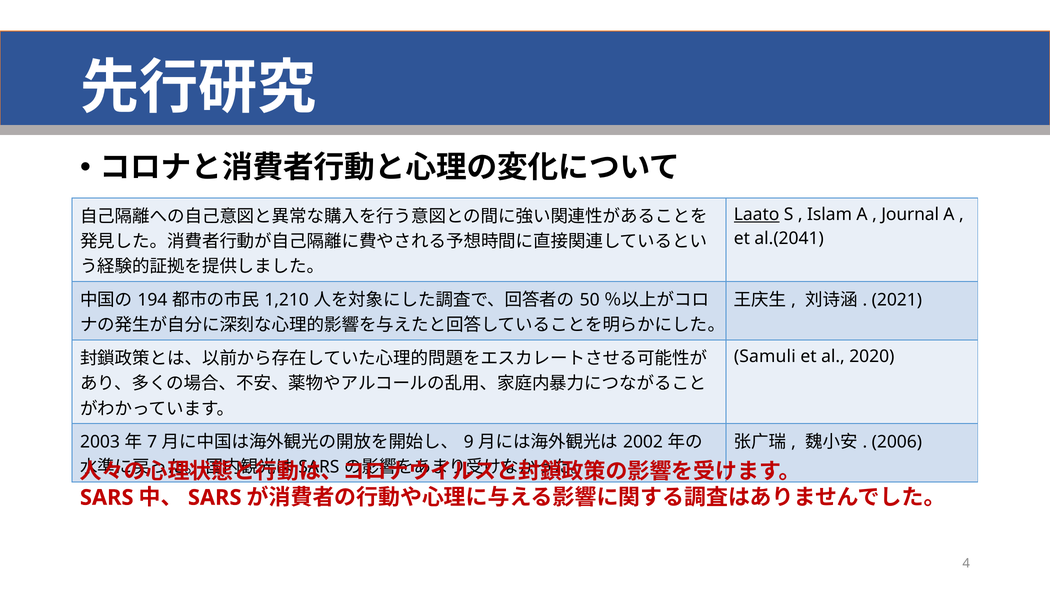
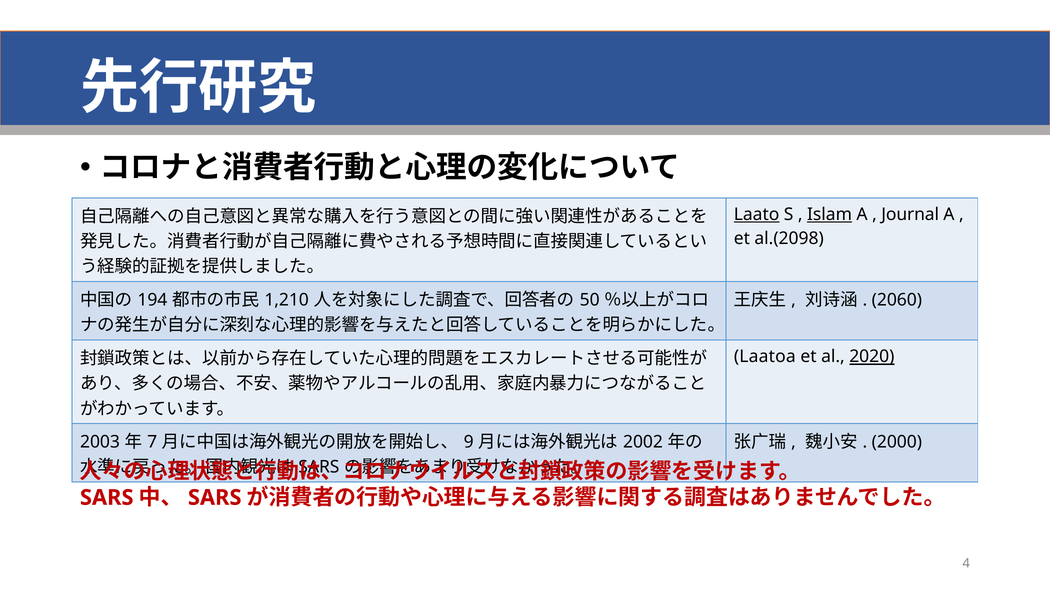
Islam underline: none -> present
al.(2041: al.(2041 -> al.(2098
2021: 2021 -> 2060
Samuli: Samuli -> Laatoa
2020 underline: none -> present
2006: 2006 -> 2000
